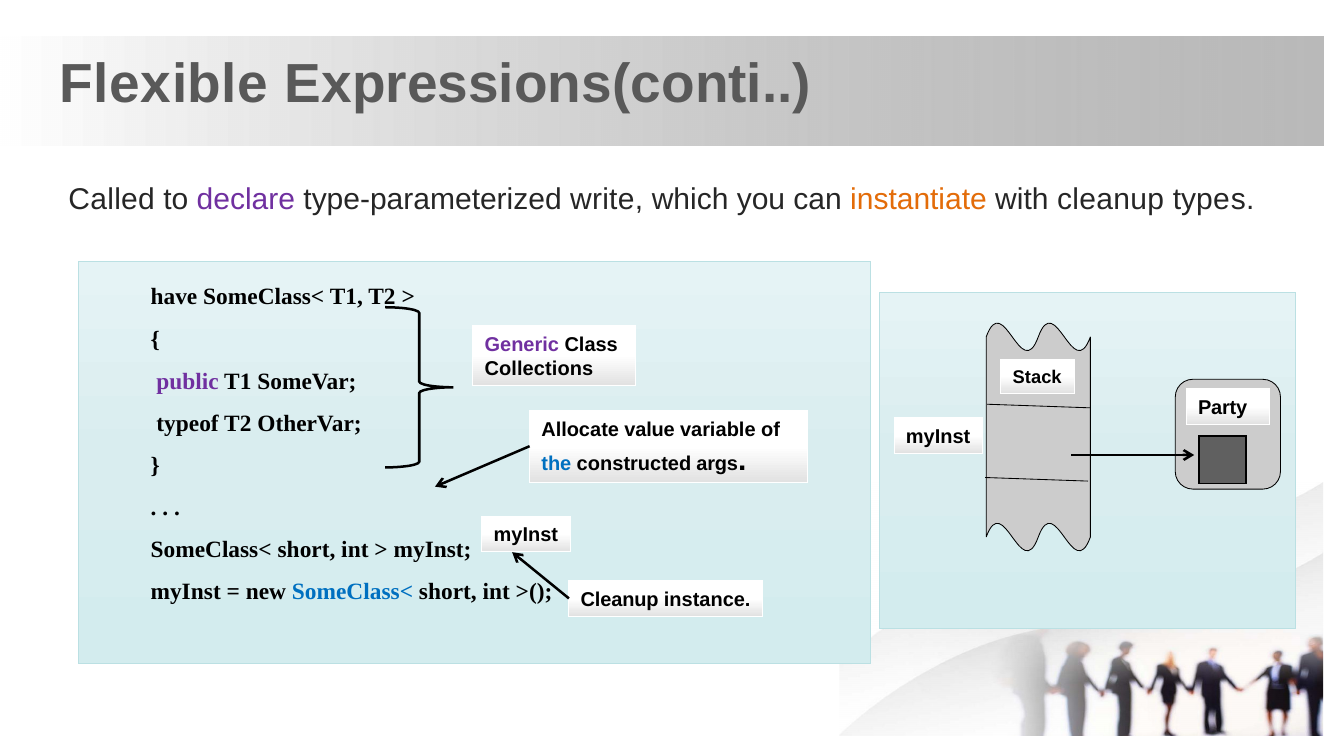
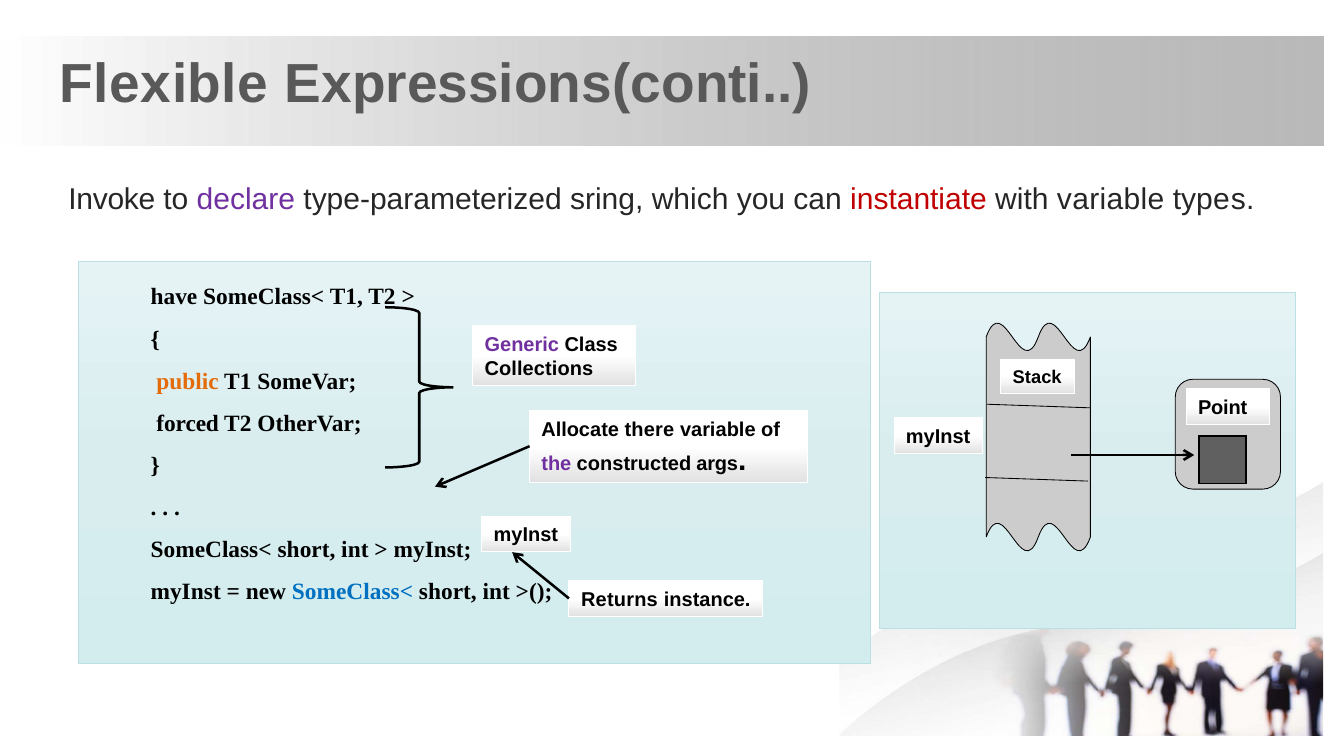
Called: Called -> Invoke
write: write -> sring
instantiate colour: orange -> red
with cleanup: cleanup -> variable
public colour: purple -> orange
Party: Party -> Point
typeof: typeof -> forced
value: value -> there
the colour: blue -> purple
Cleanup at (620, 600): Cleanup -> Returns
